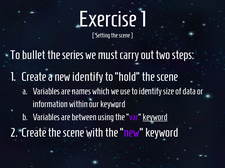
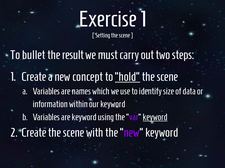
series: series -> result
new identify: identify -> concept
hold underline: none -> present
are between: between -> keyword
